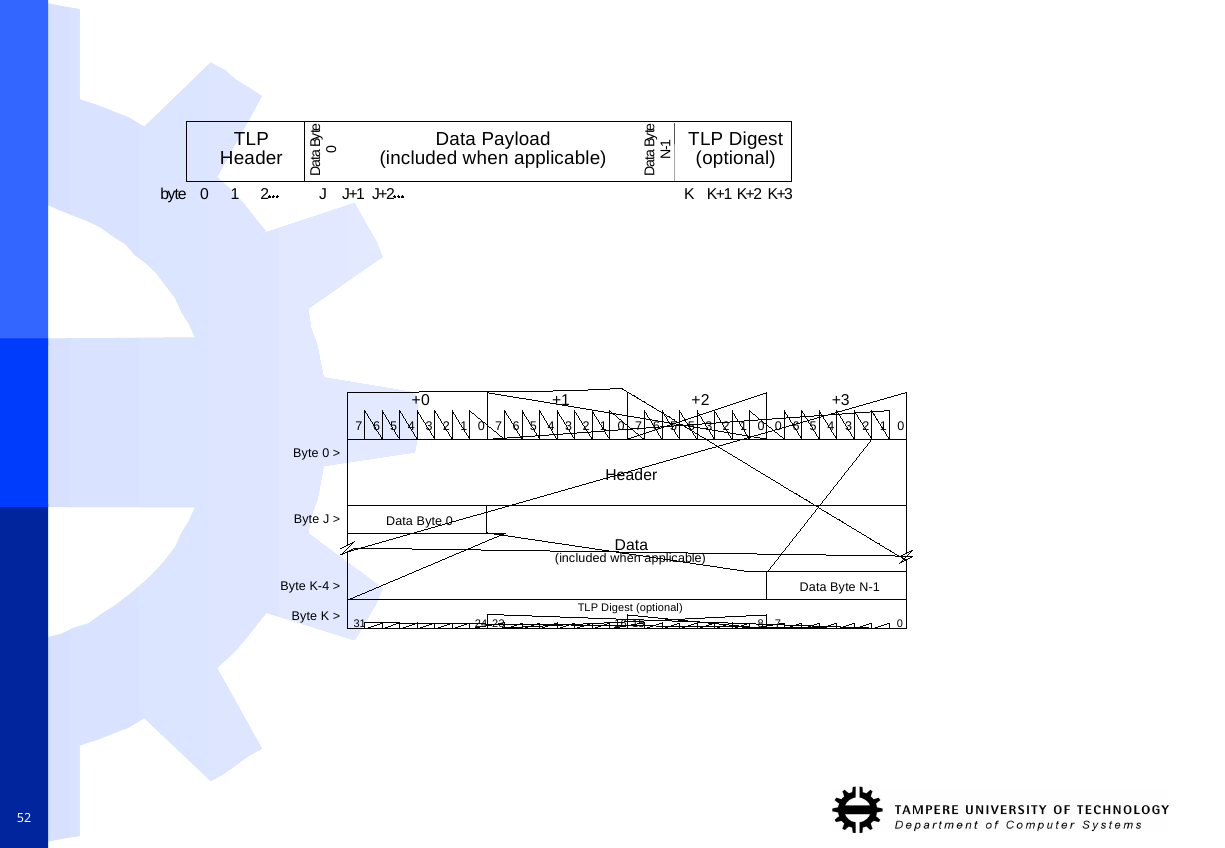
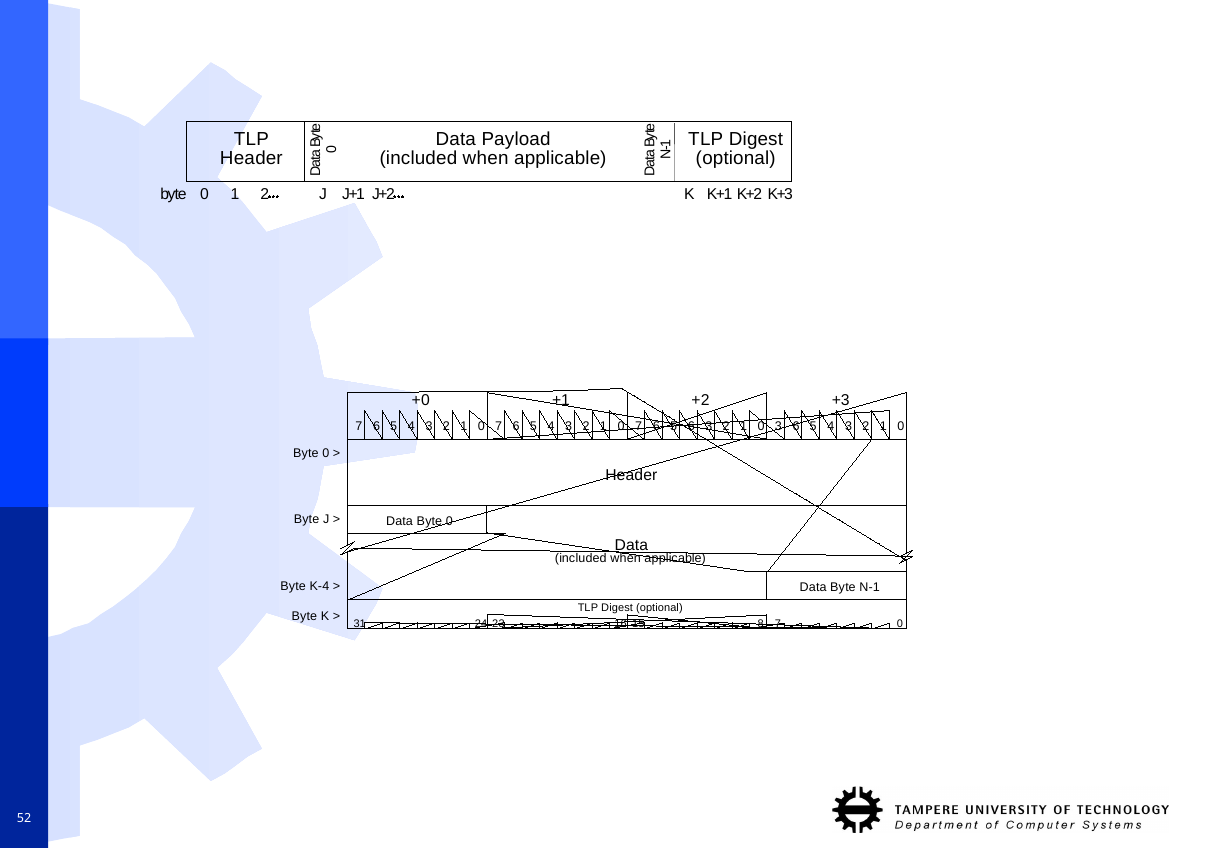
5 5: 5 -> 6
0 0: 0 -> 3
